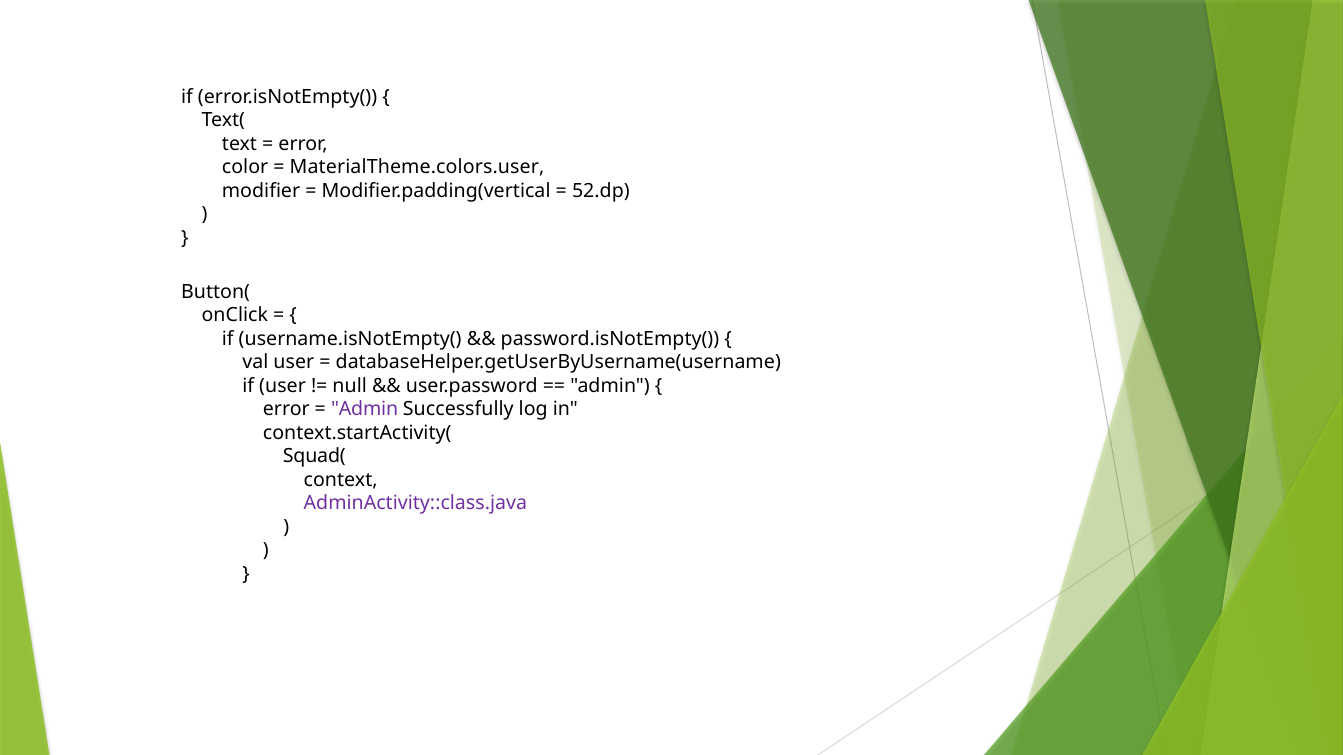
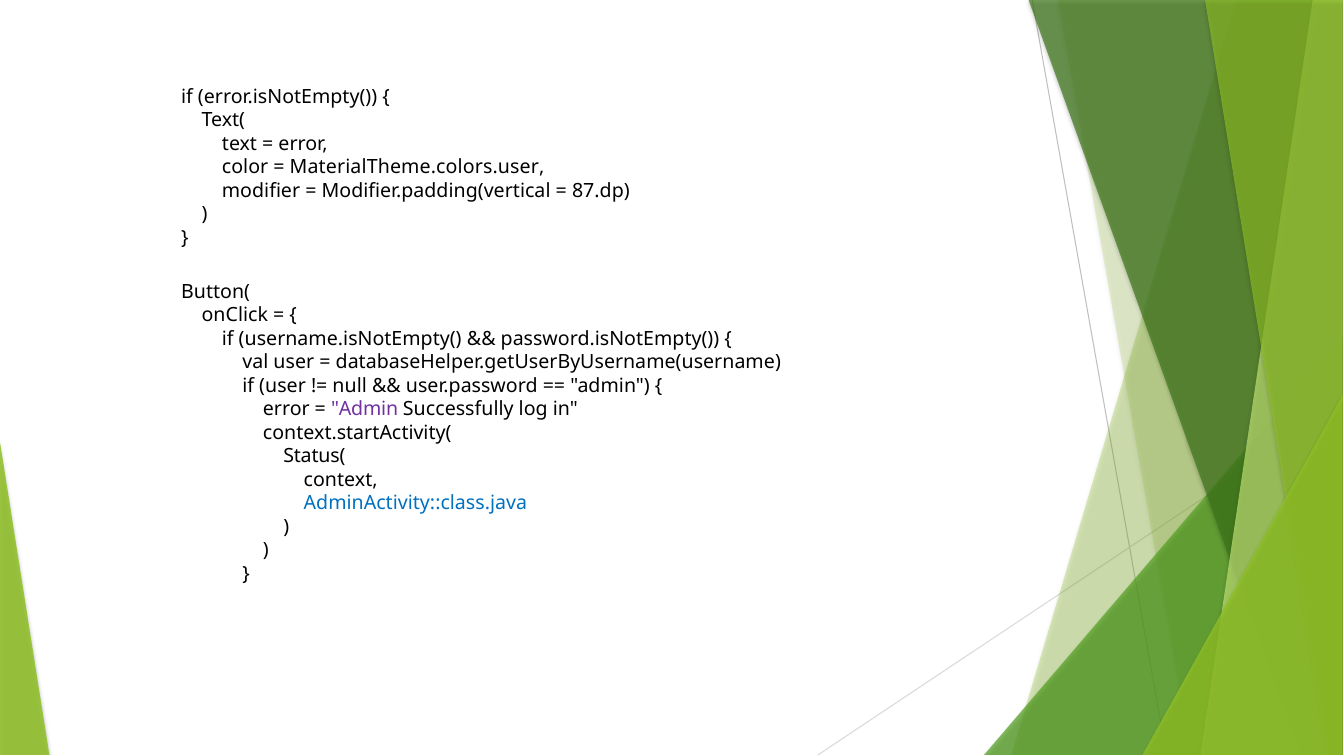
52.dp: 52.dp -> 87.dp
Squad(: Squad( -> Status(
AdminActivity::class.java colour: purple -> blue
